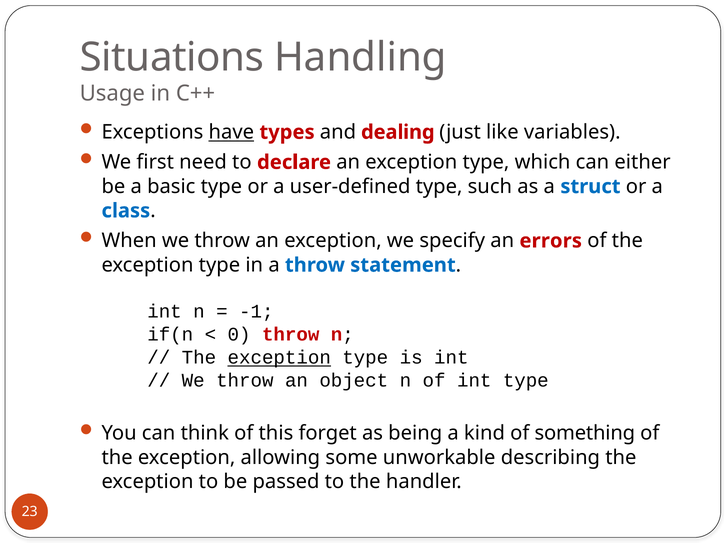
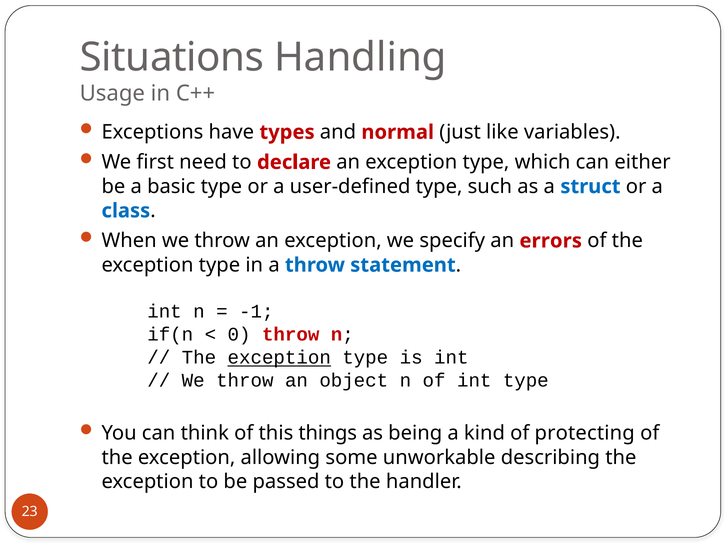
have underline: present -> none
dealing: dealing -> normal
forget: forget -> things
something: something -> protecting
